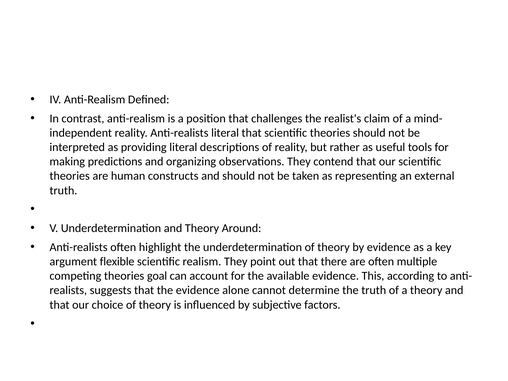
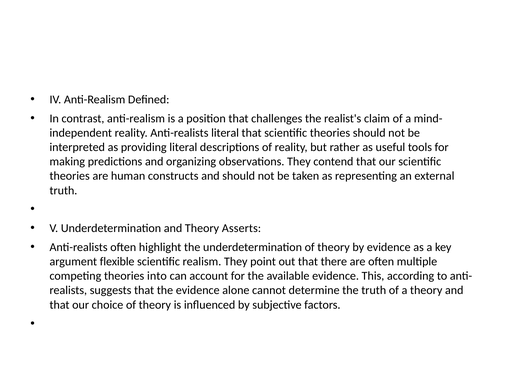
Around: Around -> Asserts
goal: goal -> into
